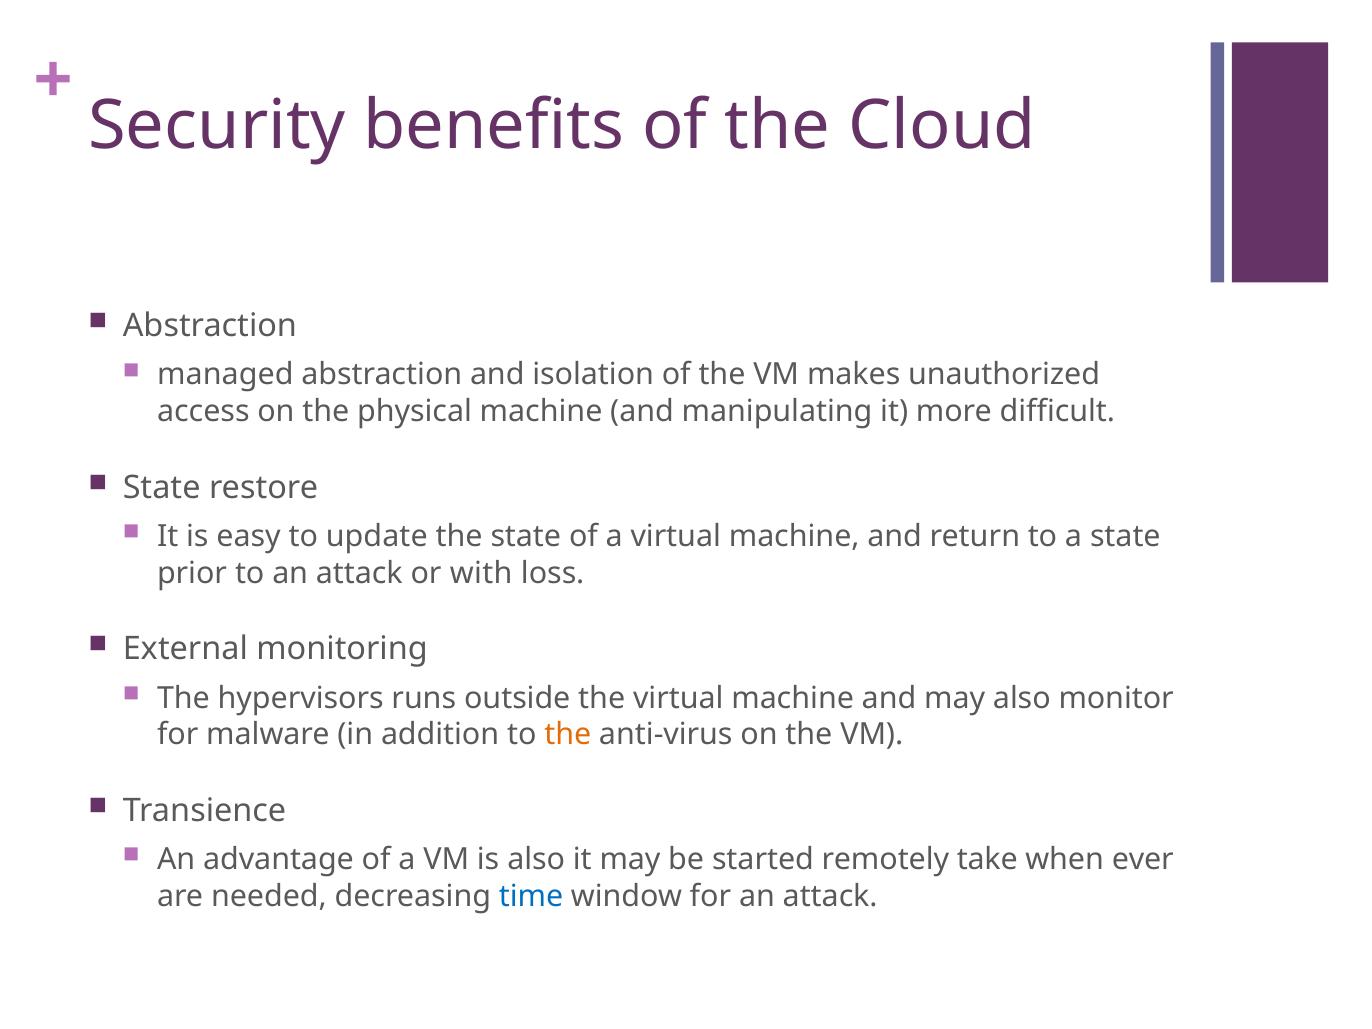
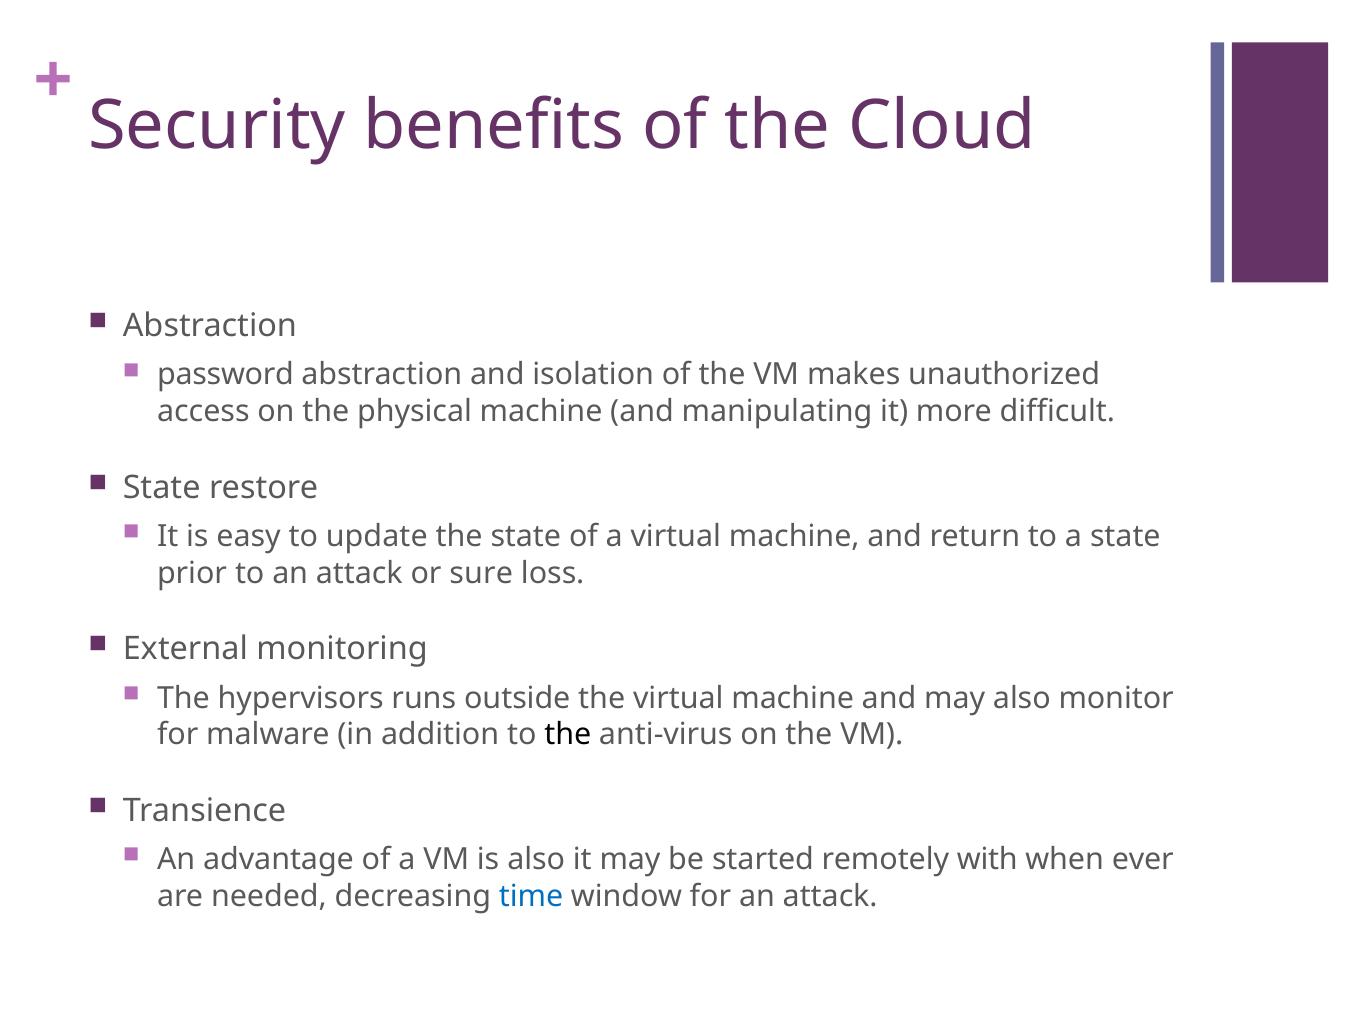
managed: managed -> password
with: with -> sure
the at (568, 735) colour: orange -> black
take: take -> with
